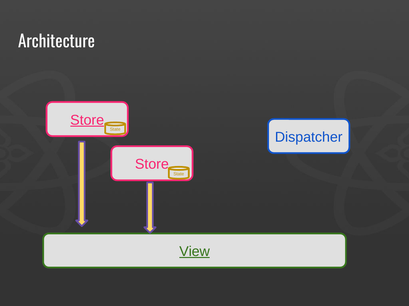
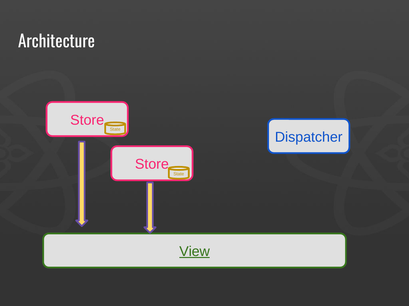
Store at (87, 120) underline: present -> none
